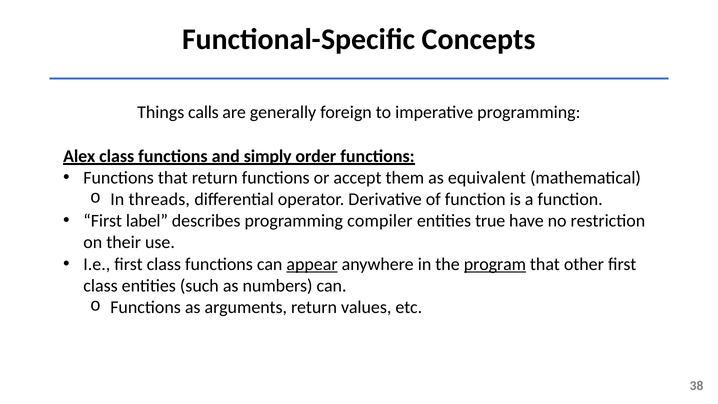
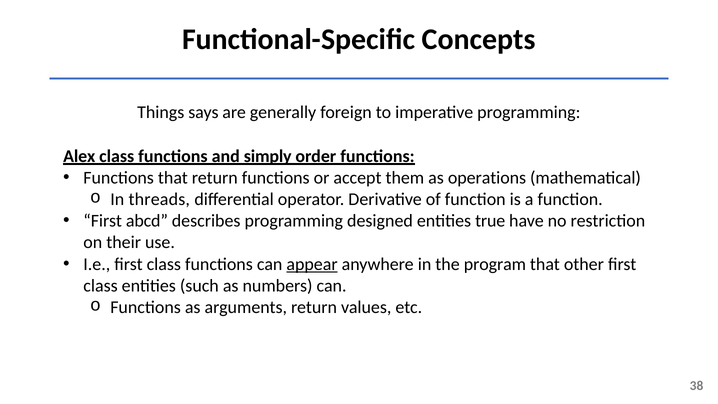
calls: calls -> says
equivalent: equivalent -> operations
label: label -> abcd
compiler: compiler -> designed
program underline: present -> none
